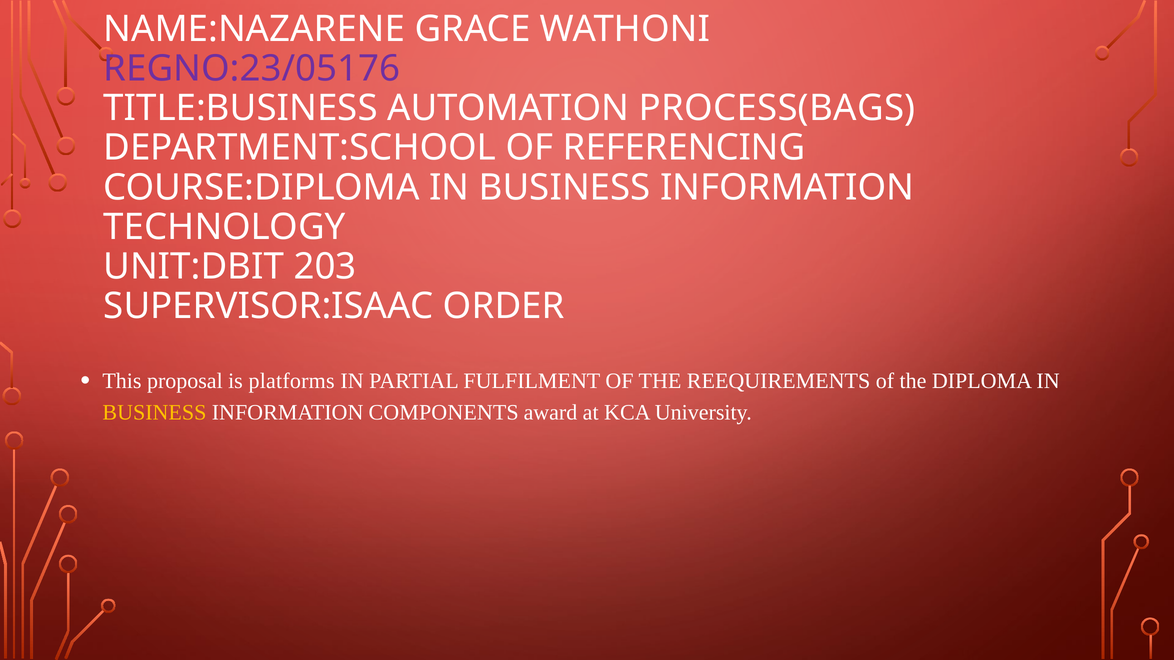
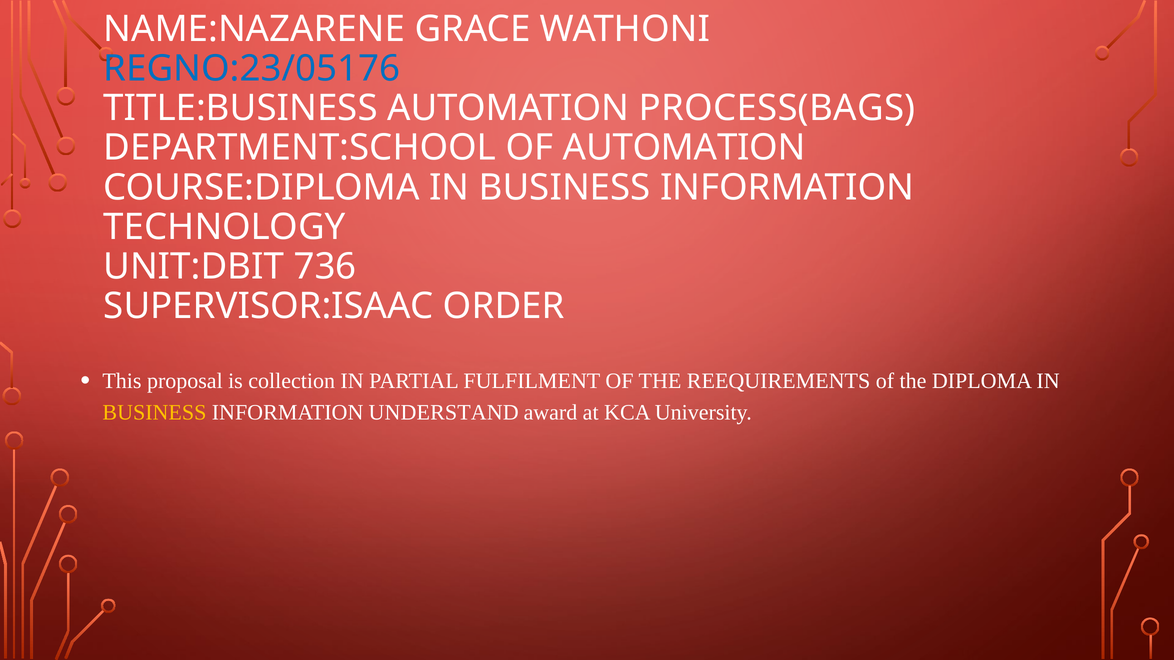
REGNO:23/05176 colour: purple -> blue
OF REFERENCING: REFERENCING -> AUTOMATION
203: 203 -> 736
platforms: platforms -> collection
COMPONENTS: COMPONENTS -> UNDERSTAND
